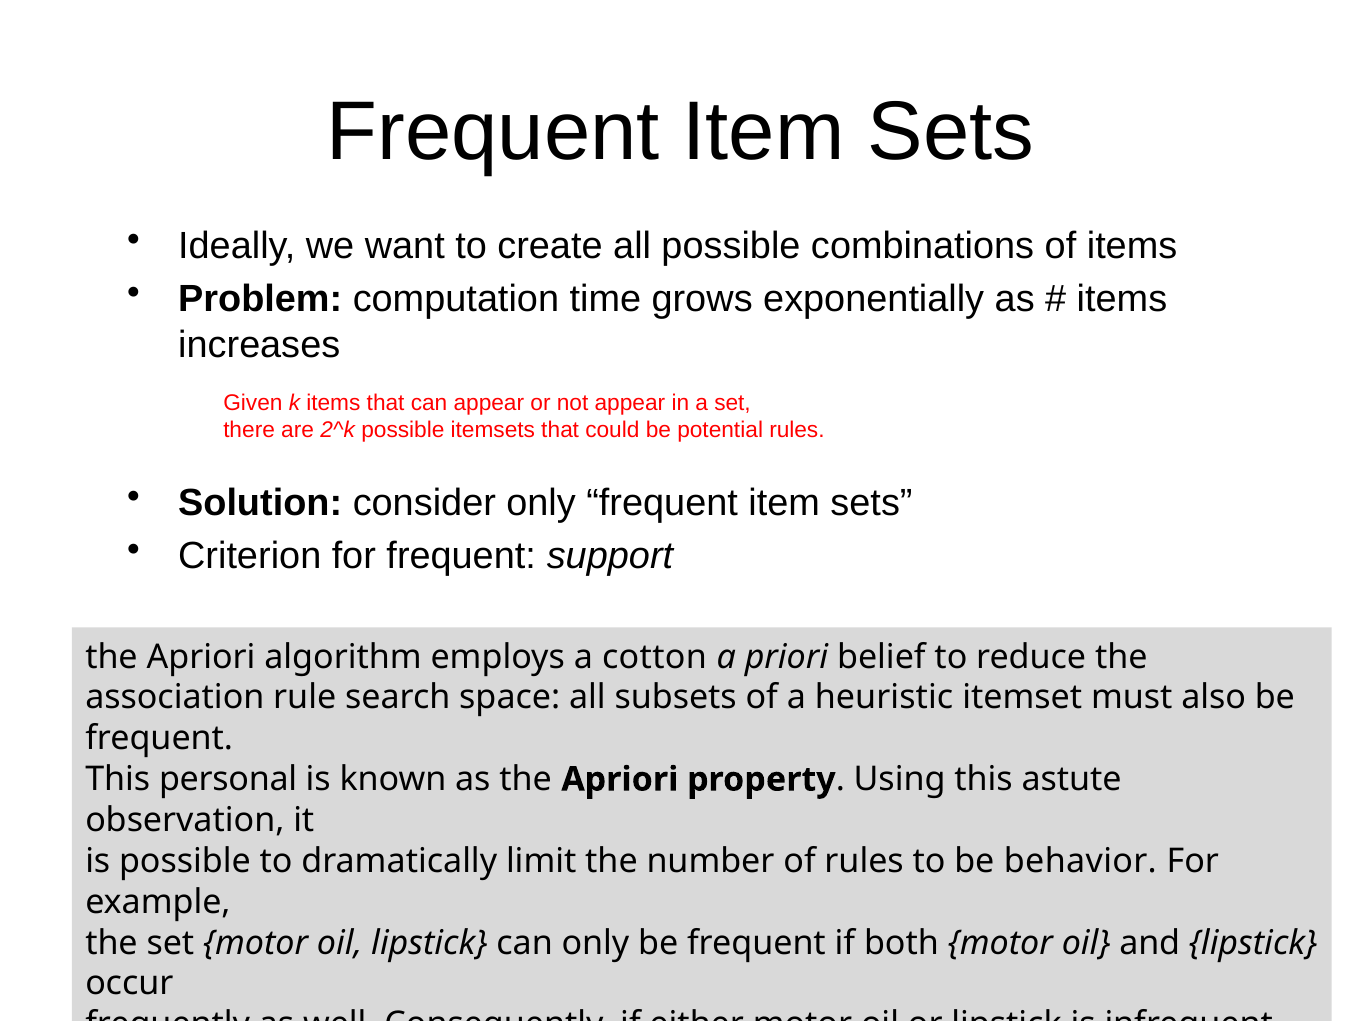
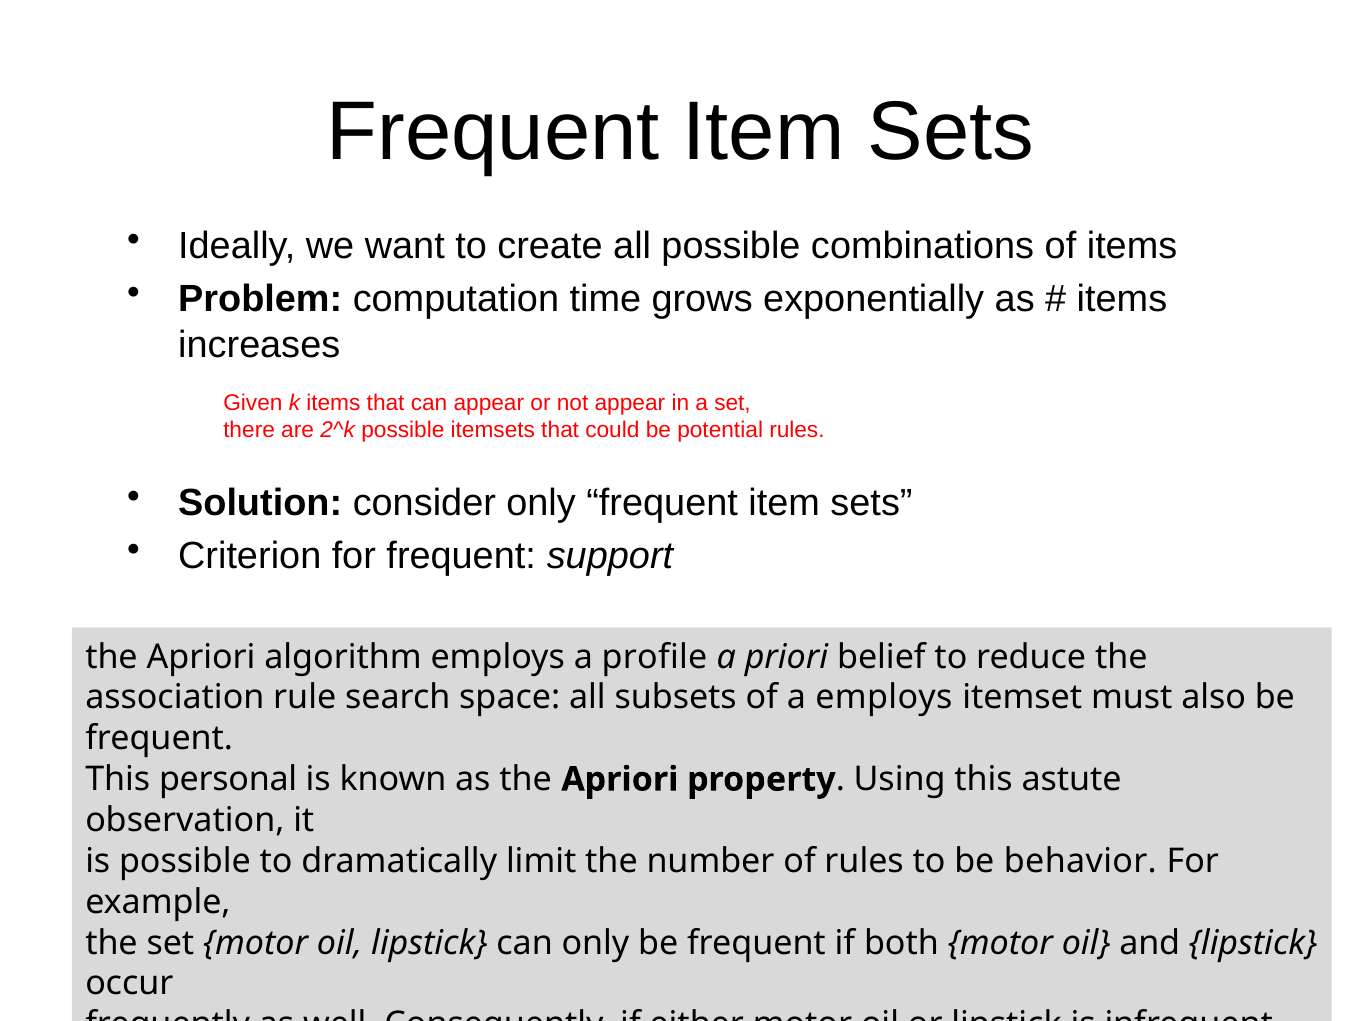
cotton: cotton -> profile
a heuristic: heuristic -> employs
